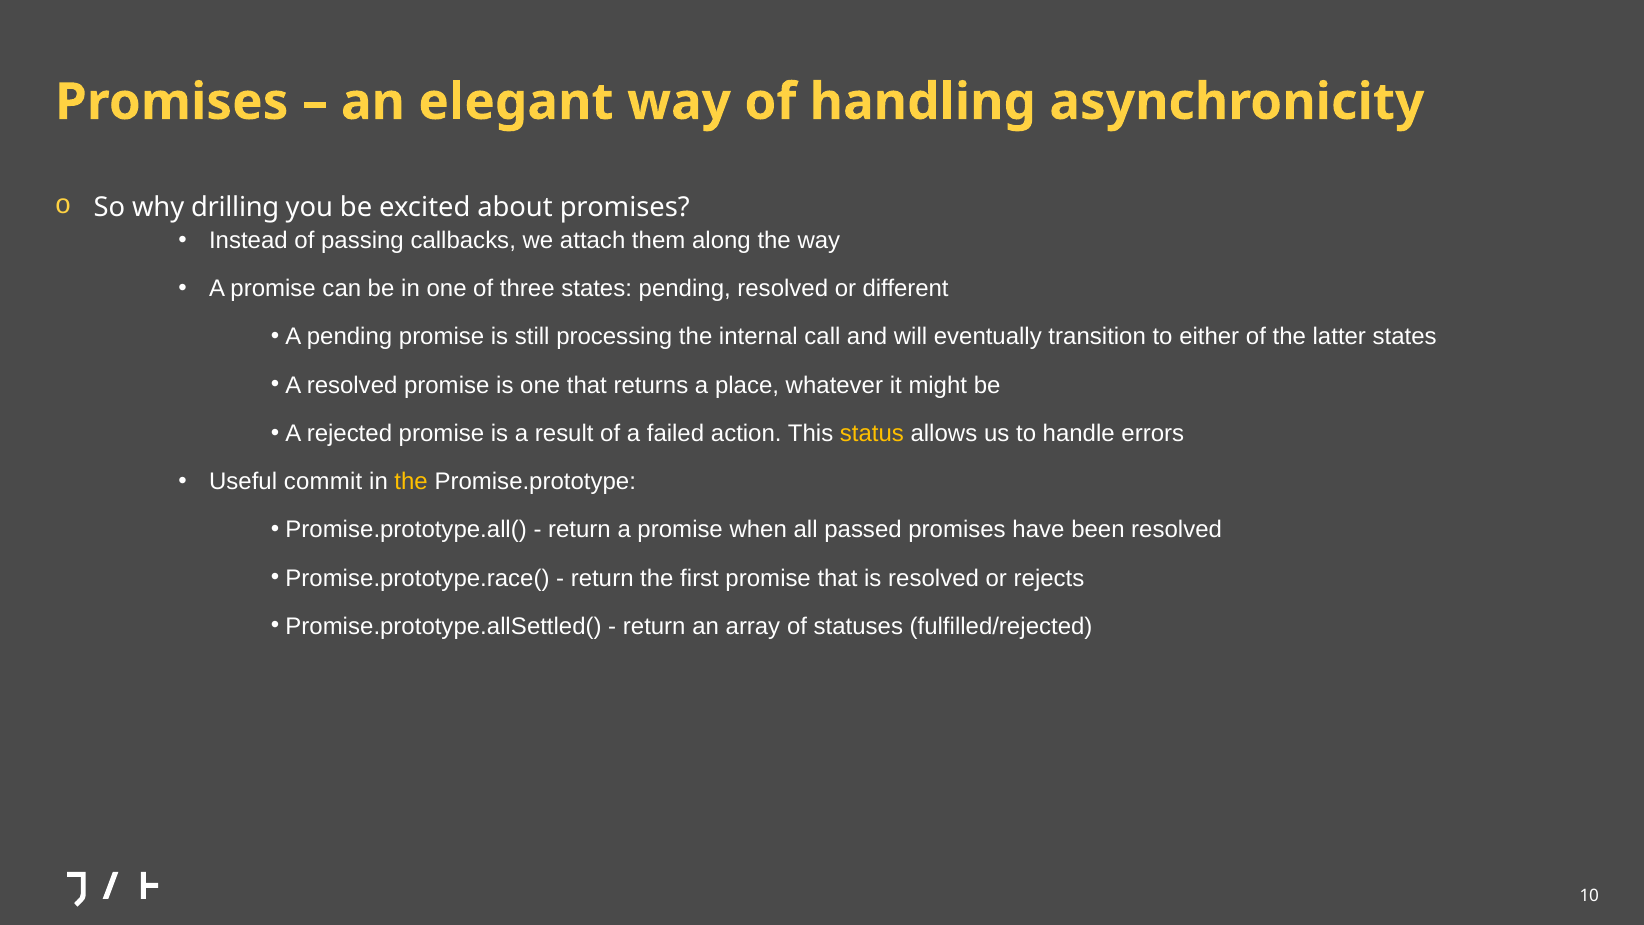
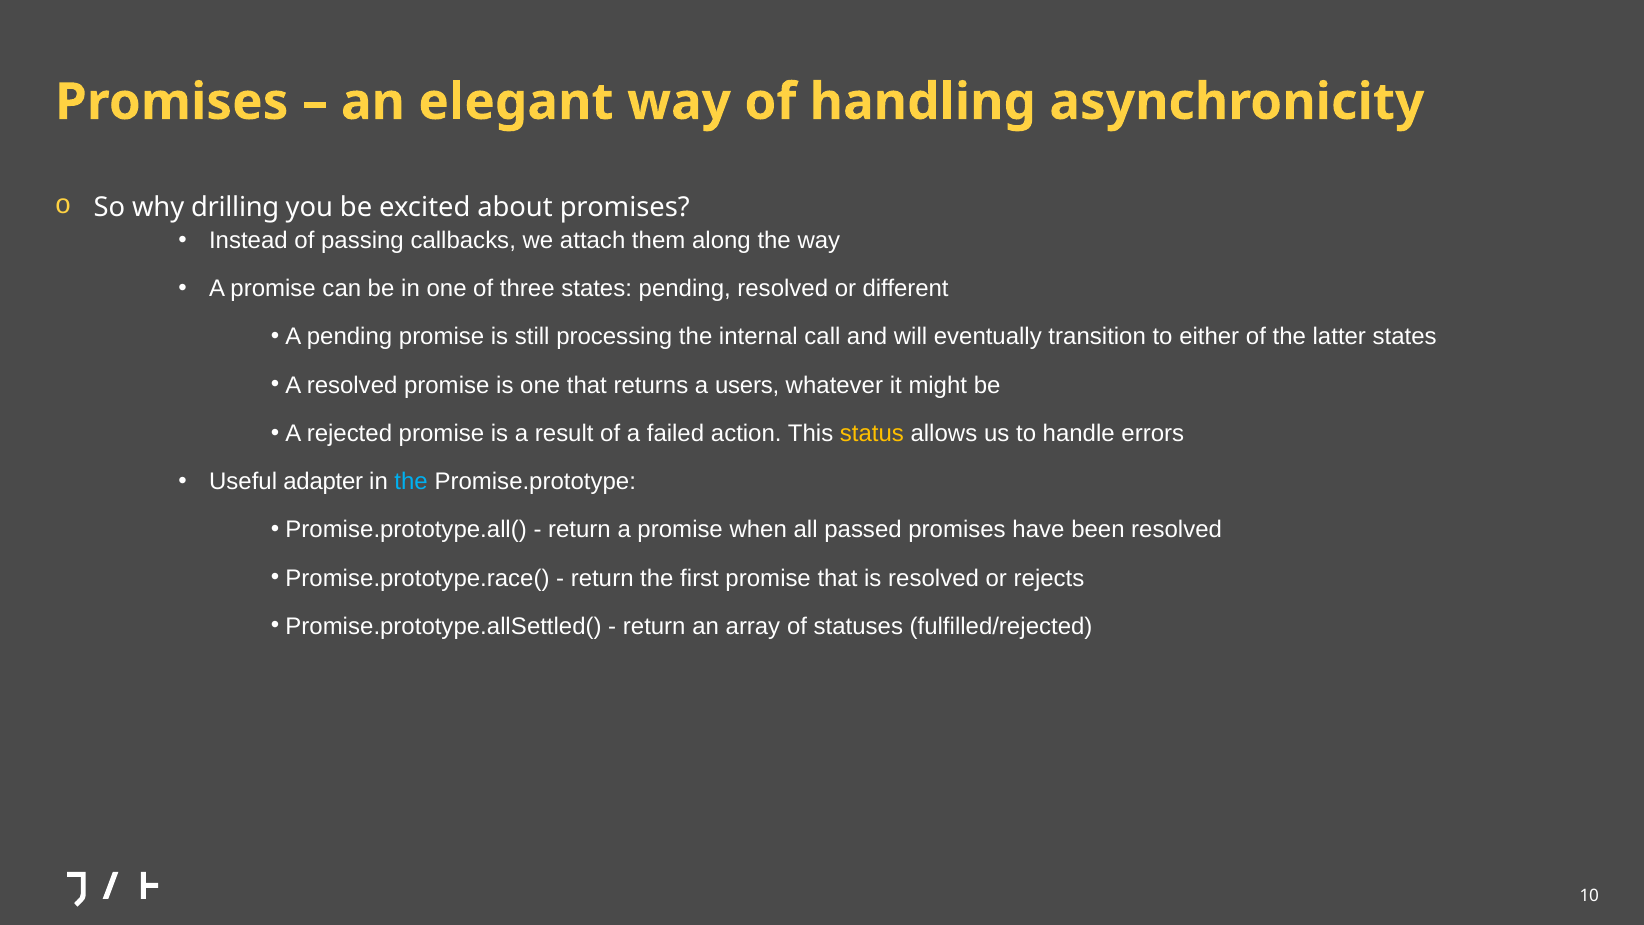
place: place -> users
commit: commit -> adapter
the at (411, 482) colour: yellow -> light blue
